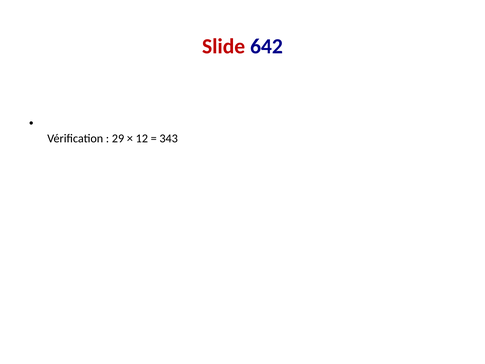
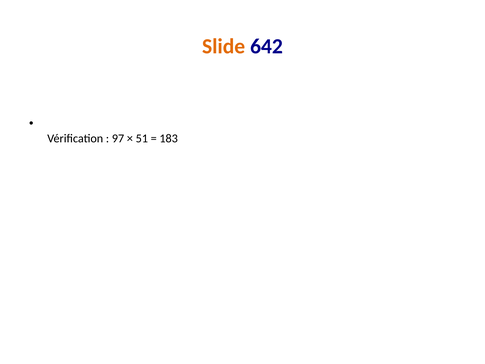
Slide colour: red -> orange
29: 29 -> 97
12: 12 -> 51
343: 343 -> 183
